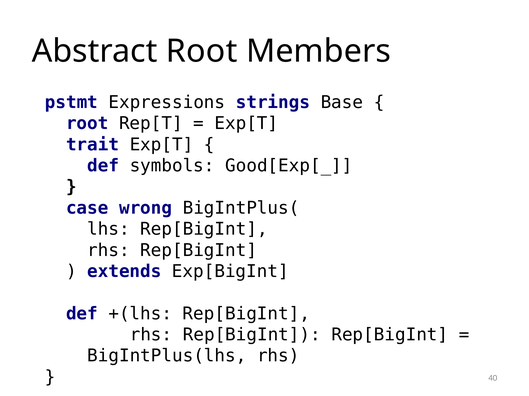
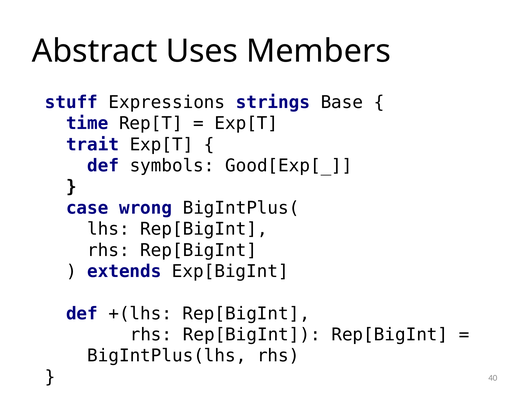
Abstract Root: Root -> Uses
pstmt: pstmt -> stuff
root at (87, 124): root -> time
